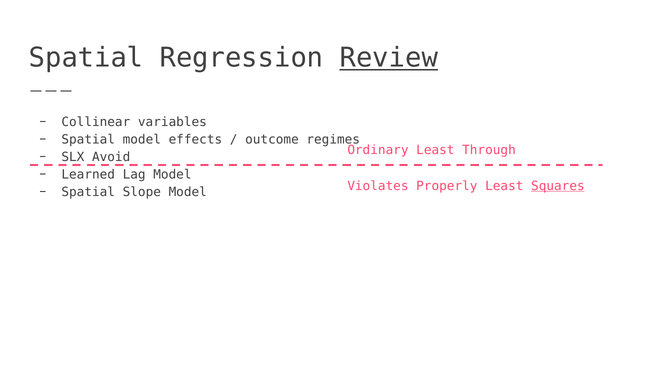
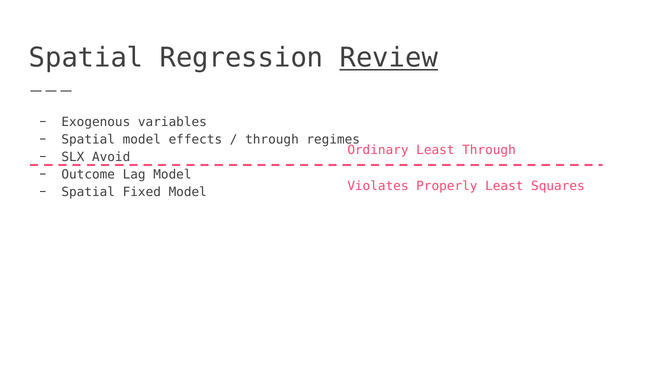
Collinear: Collinear -> Exogenous
outcome at (272, 140): outcome -> through
Learned: Learned -> Outcome
Squares underline: present -> none
Slope: Slope -> Fixed
